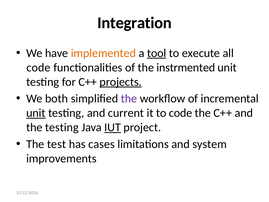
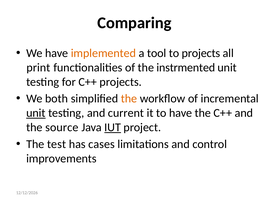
Integration: Integration -> Comparing
tool underline: present -> none
to execute: execute -> projects
code at (38, 67): code -> print
projects at (121, 82) underline: present -> none
the at (129, 99) colour: purple -> orange
to code: code -> have
the testing: testing -> source
system: system -> control
